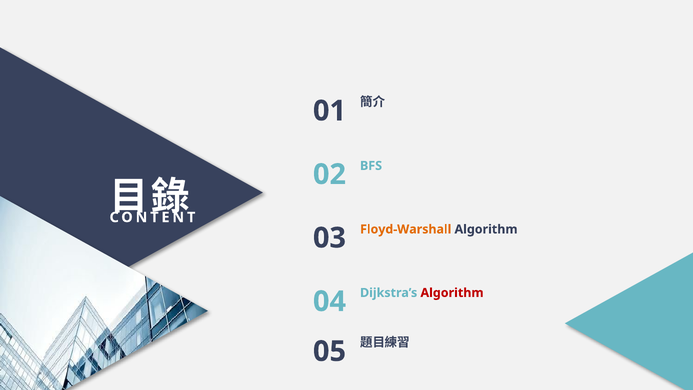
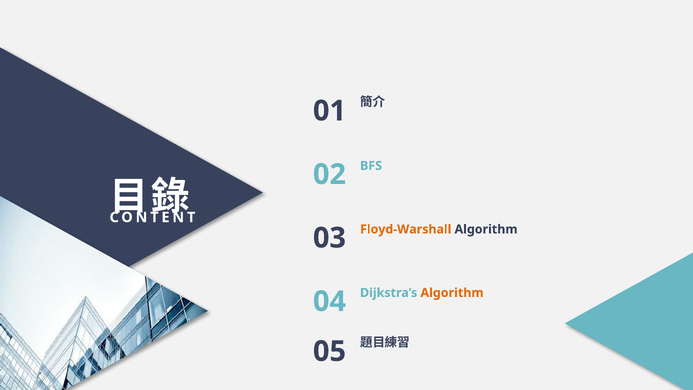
Algorithm at (452, 293) colour: red -> orange
